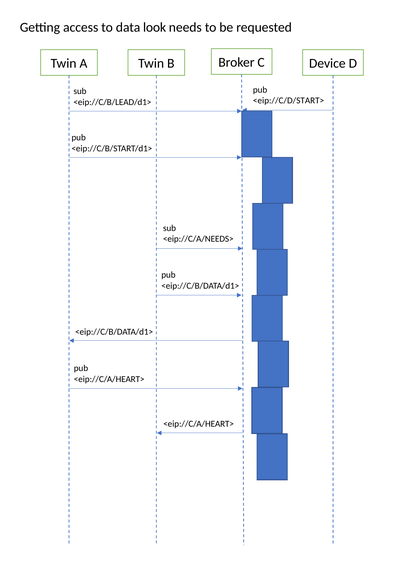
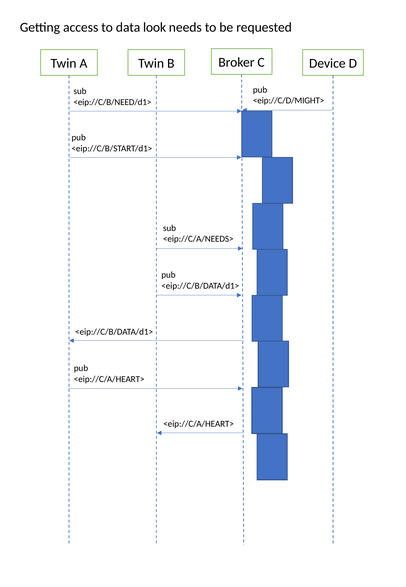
<eip://C/D/START>: <eip://C/D/START> -> <eip://C/D/MIGHT>
<eip://C/B/LEAD/d1>: <eip://C/B/LEAD/d1> -> <eip://C/B/NEED/d1>
